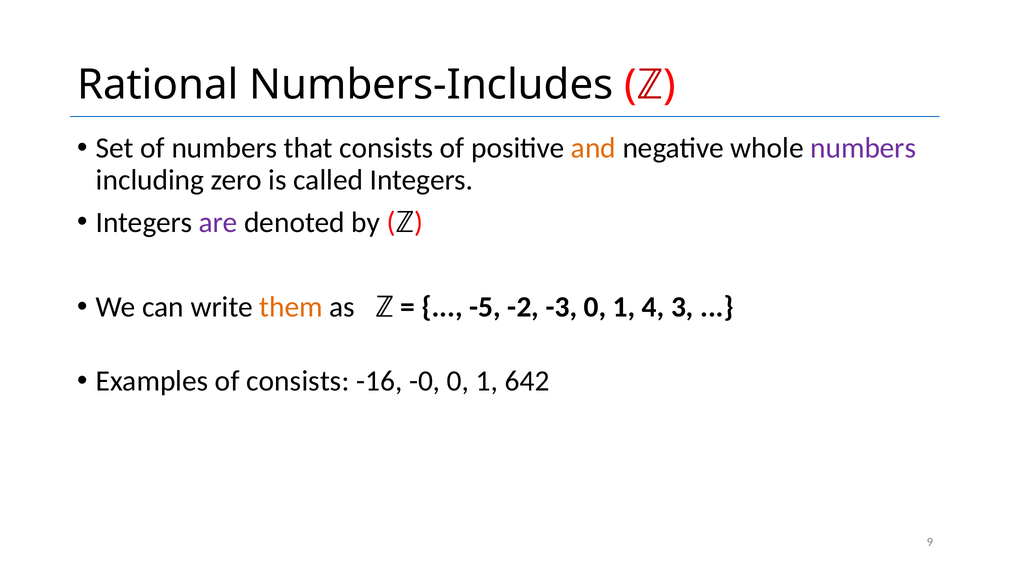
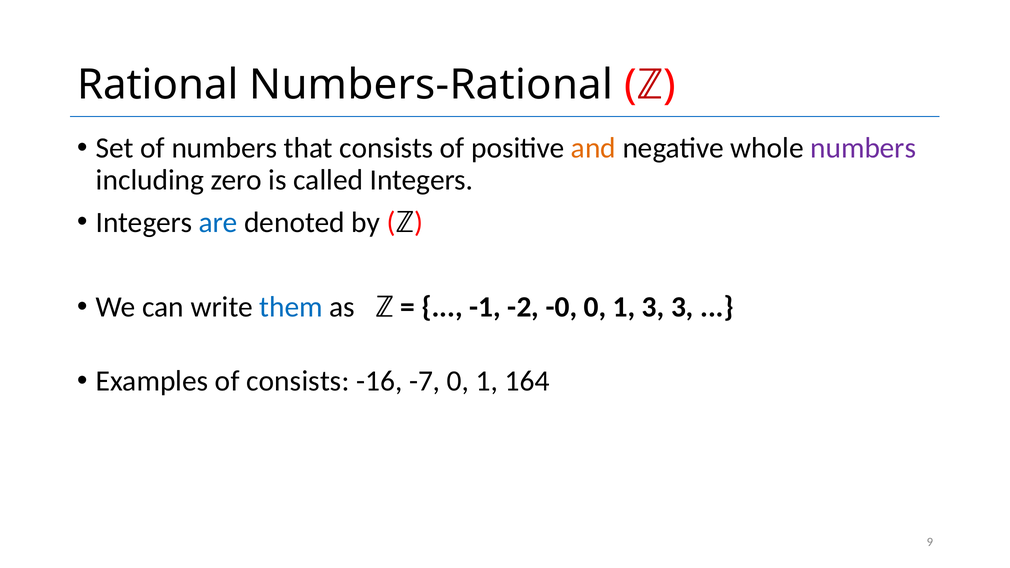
Numbers-Includes: Numbers-Includes -> Numbers-Rational
are colour: purple -> blue
them colour: orange -> blue
-5: -5 -> -1
-3: -3 -> -0
1 4: 4 -> 3
-0: -0 -> -7
642: 642 -> 164
